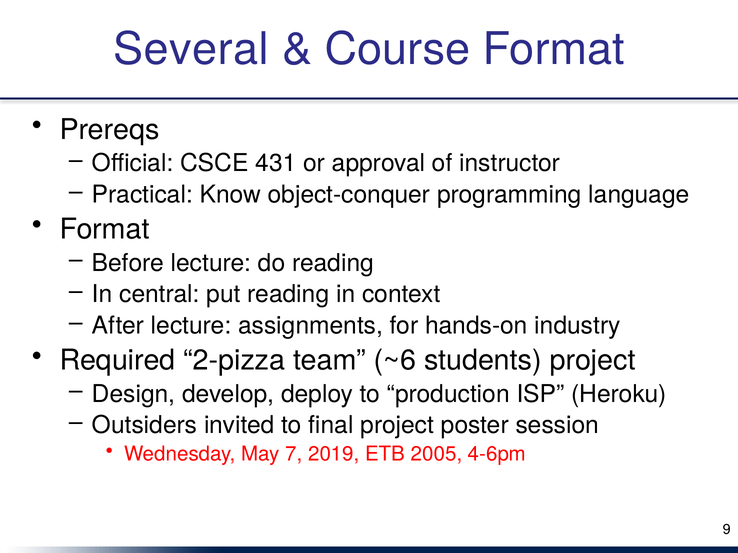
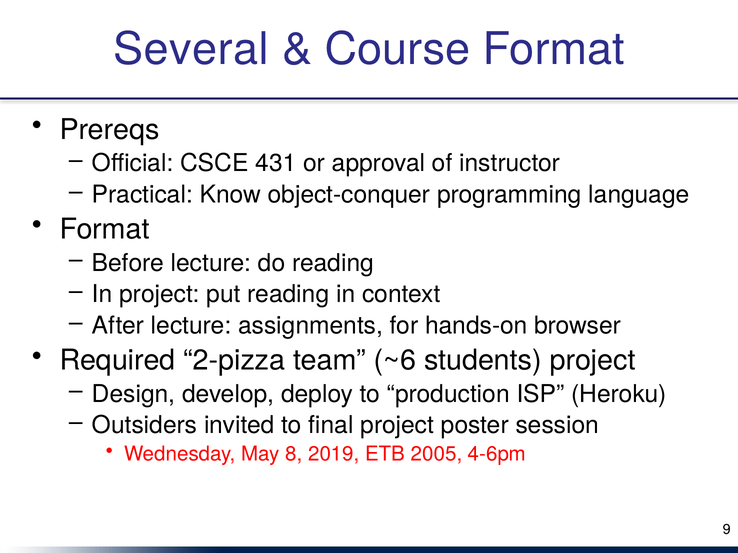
In central: central -> project
industry: industry -> browser
7: 7 -> 8
